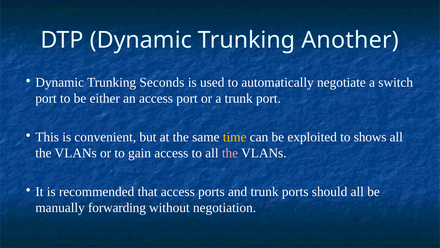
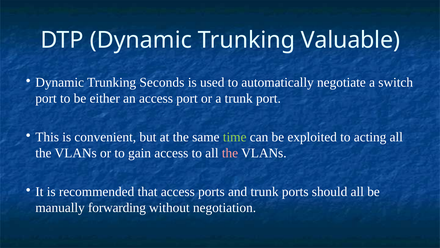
Another: Another -> Valuable
time colour: yellow -> light green
shows: shows -> acting
